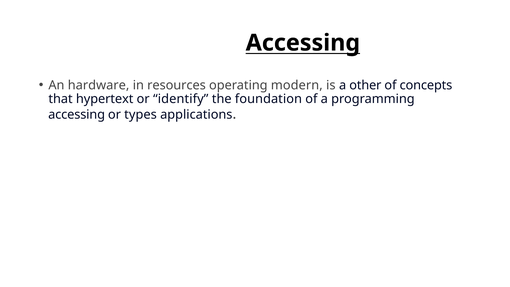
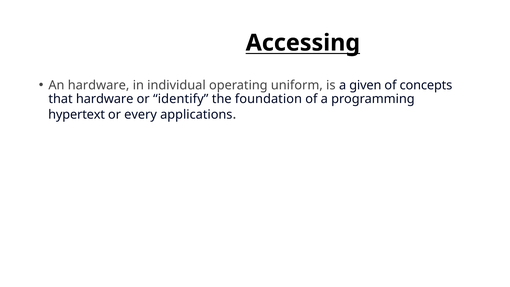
resources: resources -> individual
modern: modern -> uniform
other: other -> given
that hypertext: hypertext -> hardware
accessing at (77, 114): accessing -> hypertext
types: types -> every
